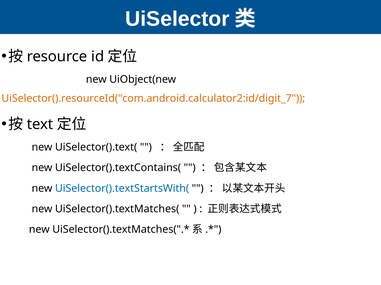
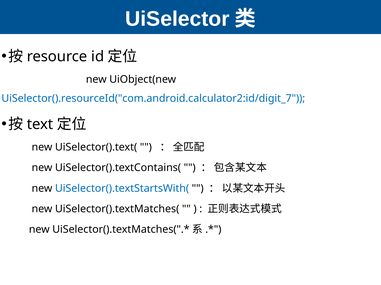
UiSelector().resourceId("com.android.calculator2:id/digit_7 colour: orange -> blue
